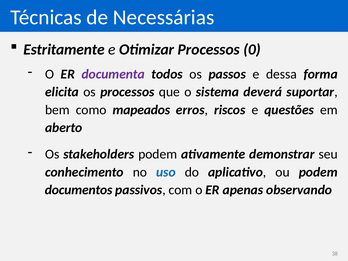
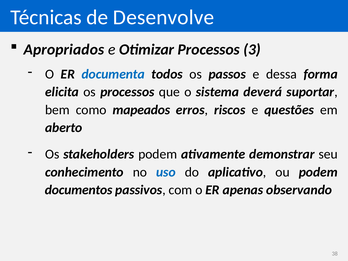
Necessárias: Necessárias -> Desenvolve
Estritamente: Estritamente -> Apropriados
0: 0 -> 3
documenta colour: purple -> blue
